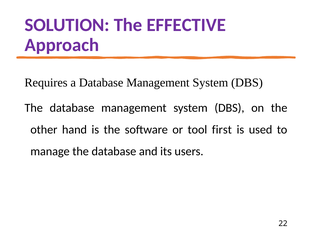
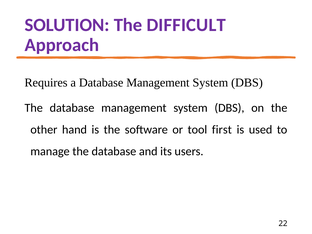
EFFECTIVE: EFFECTIVE -> DIFFICULT
